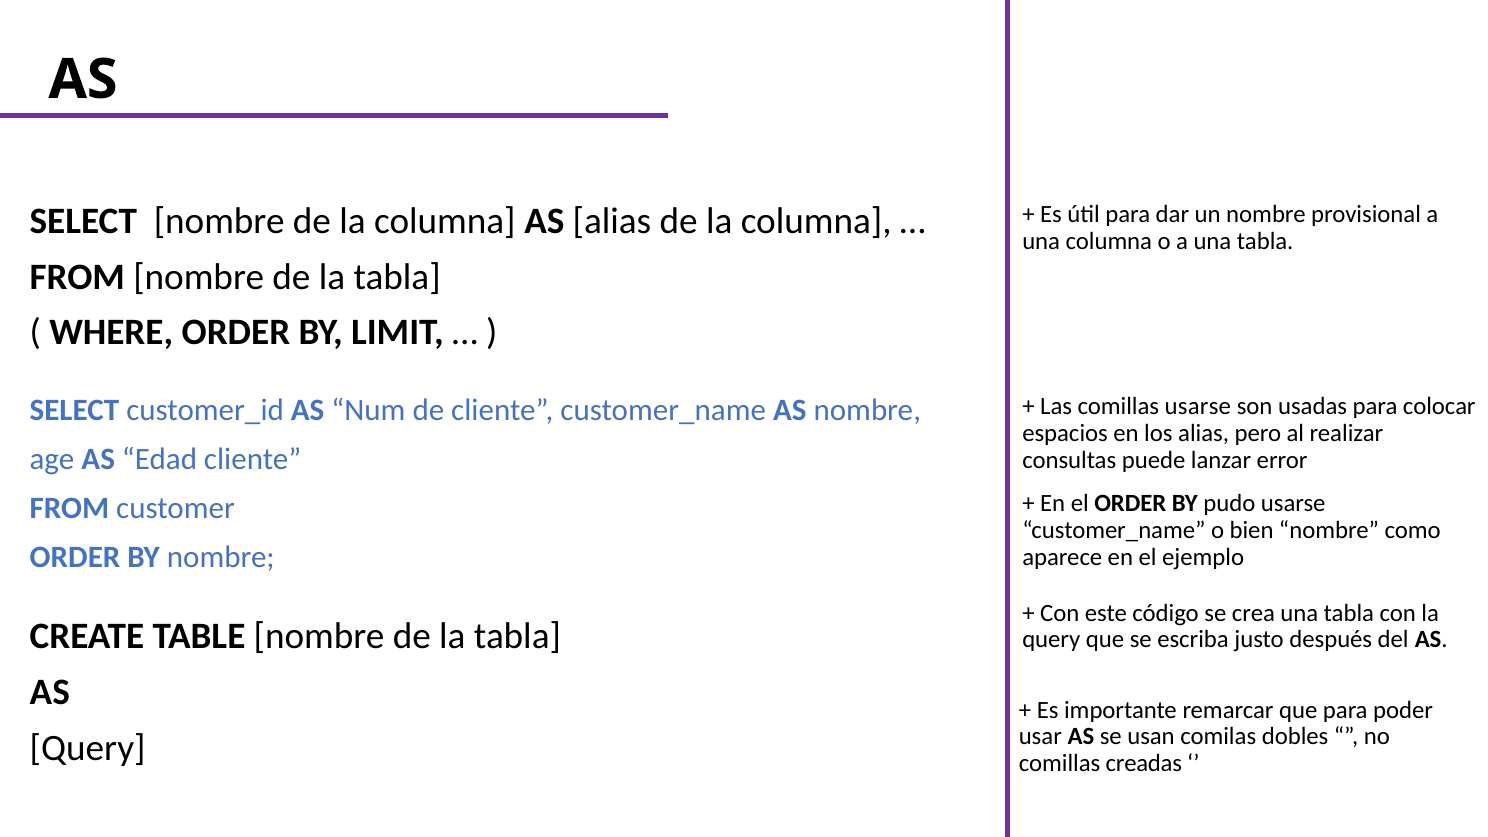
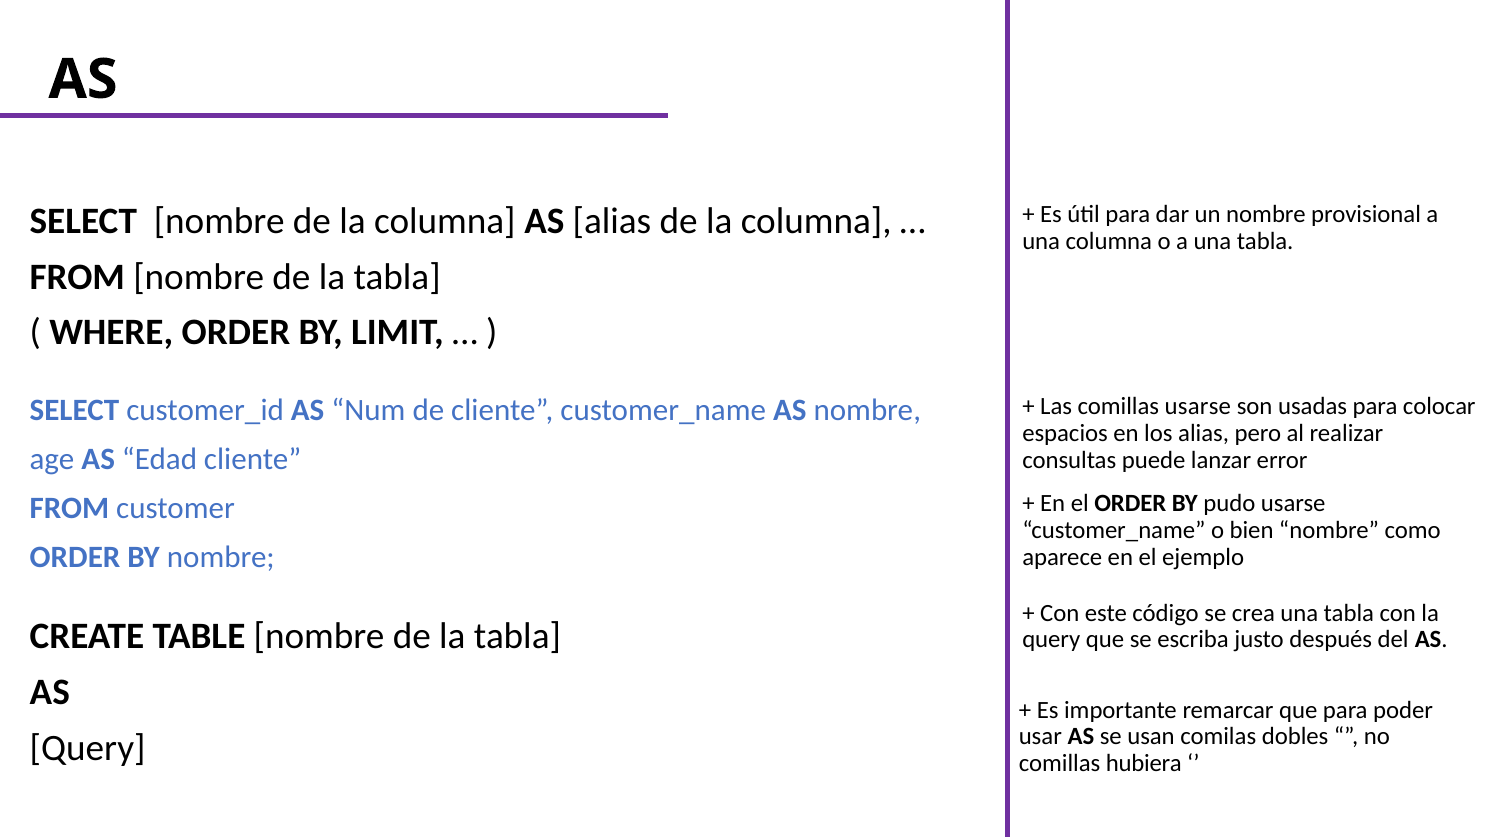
creadas: creadas -> hubiera
